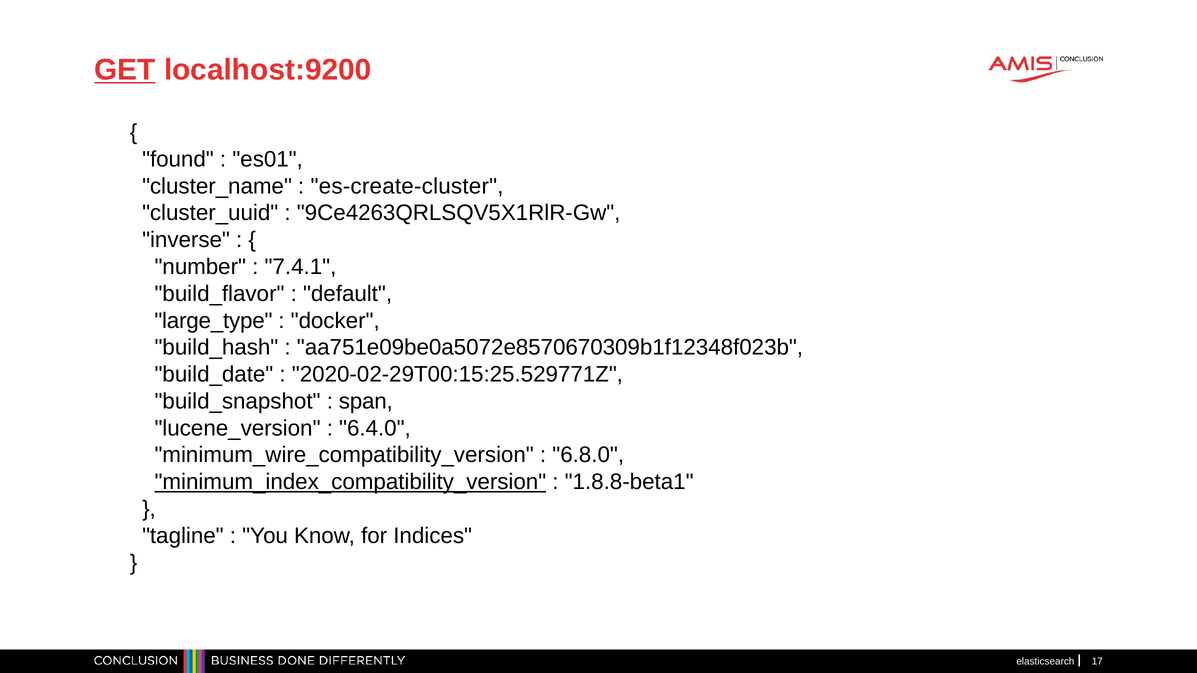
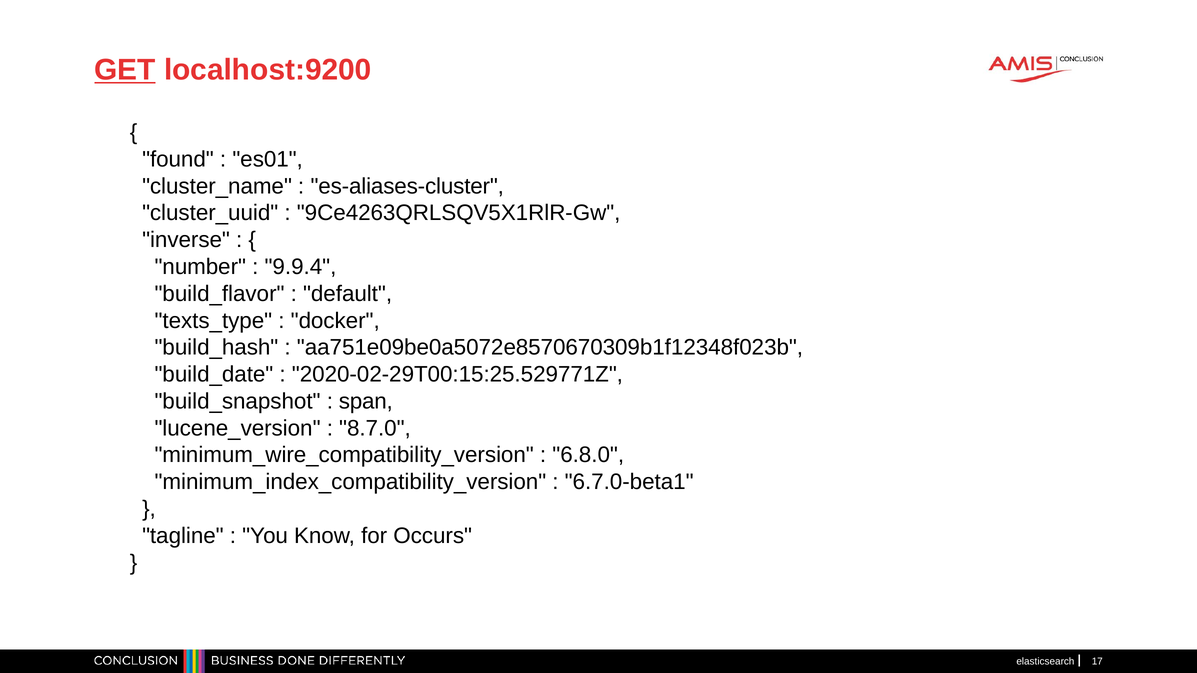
es-create-cluster: es-create-cluster -> es-aliases-cluster
7.4.1: 7.4.1 -> 9.9.4
large_type: large_type -> texts_type
6.4.0: 6.4.0 -> 8.7.0
minimum_index_compatibility_version underline: present -> none
1.8.8-beta1: 1.8.8-beta1 -> 6.7.0-beta1
Indices: Indices -> Occurs
